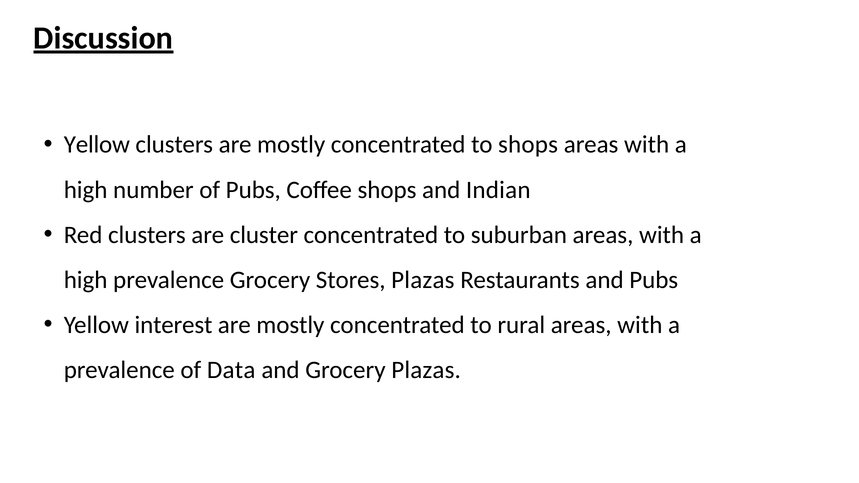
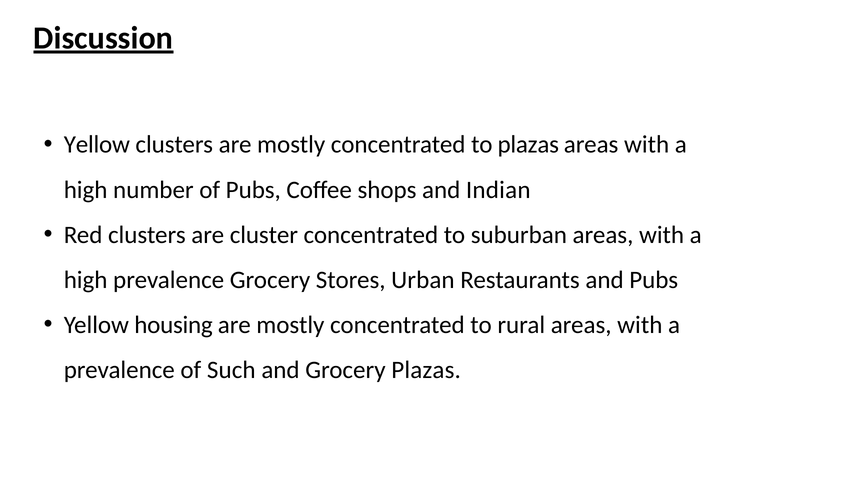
to shops: shops -> plazas
Stores Plazas: Plazas -> Urban
interest: interest -> housing
Data: Data -> Such
